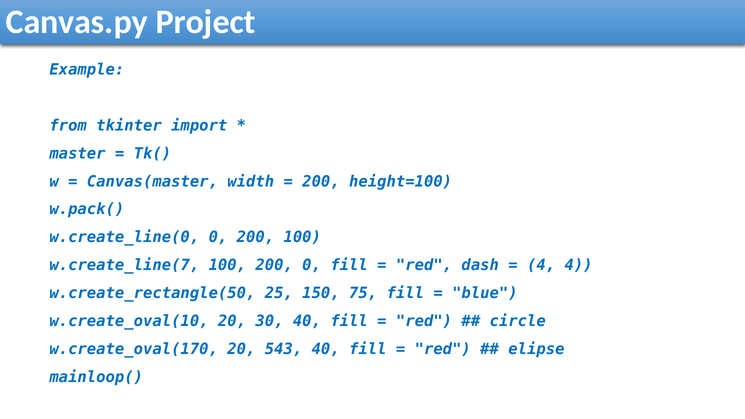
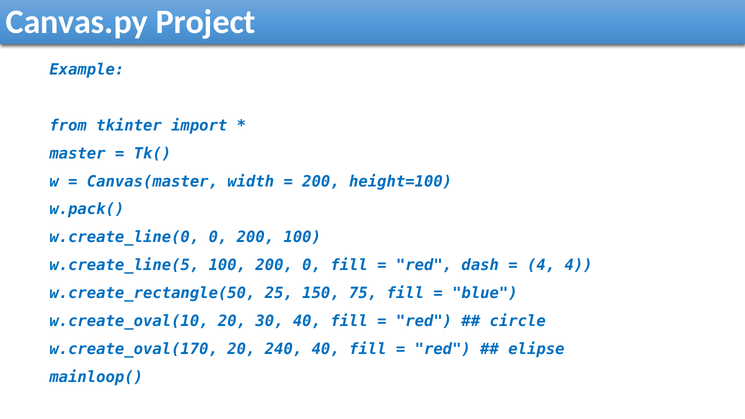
w.create_line(7: w.create_line(7 -> w.create_line(5
543: 543 -> 240
